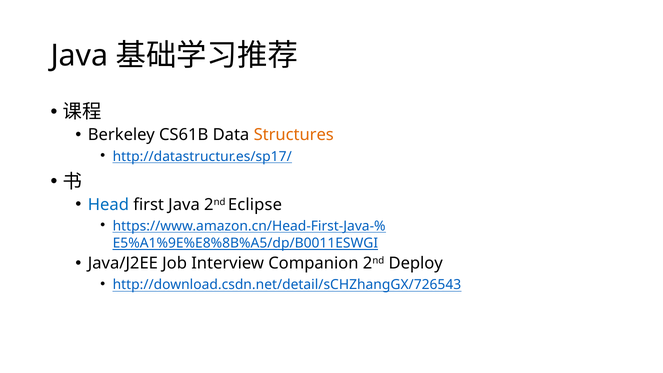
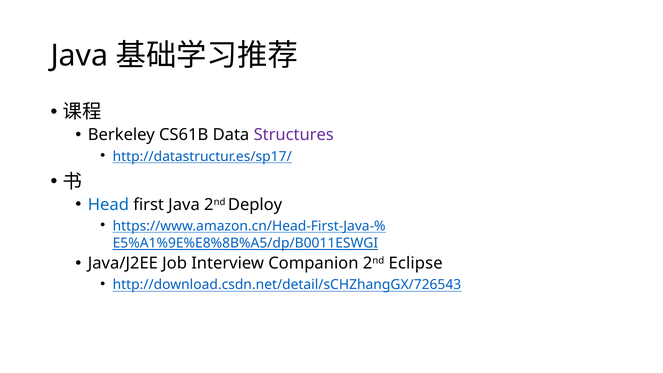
Structures colour: orange -> purple
Eclipse: Eclipse -> Deploy
Deploy: Deploy -> Eclipse
